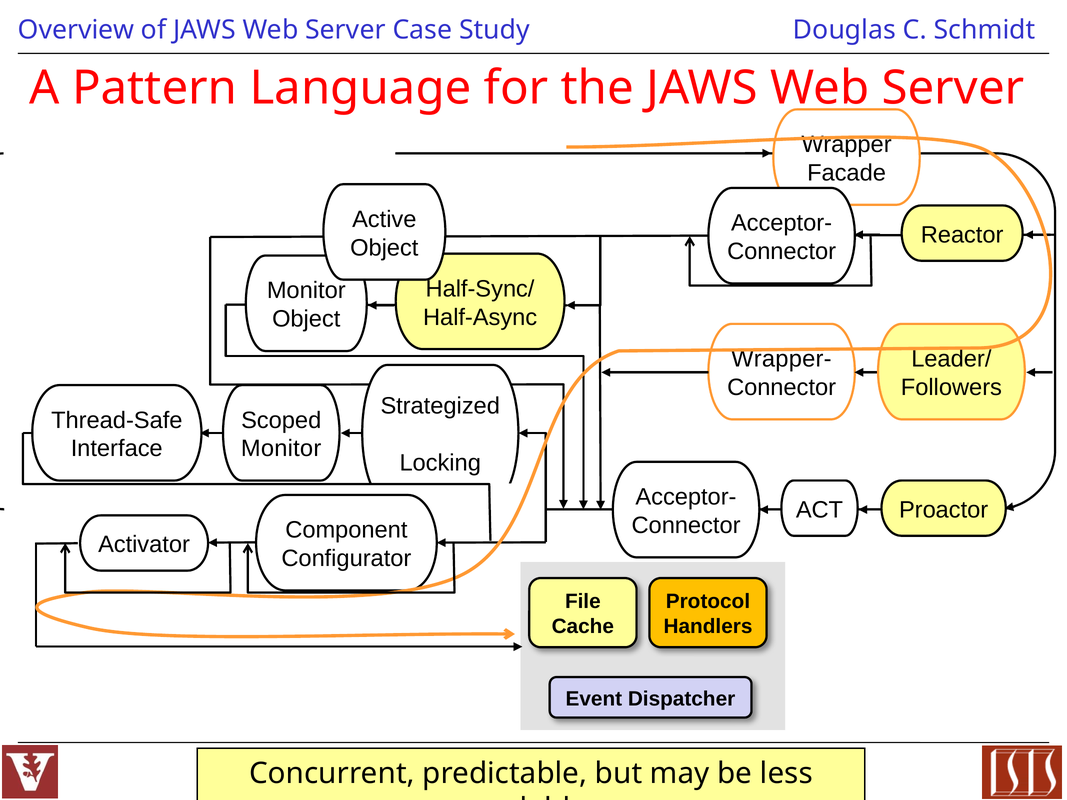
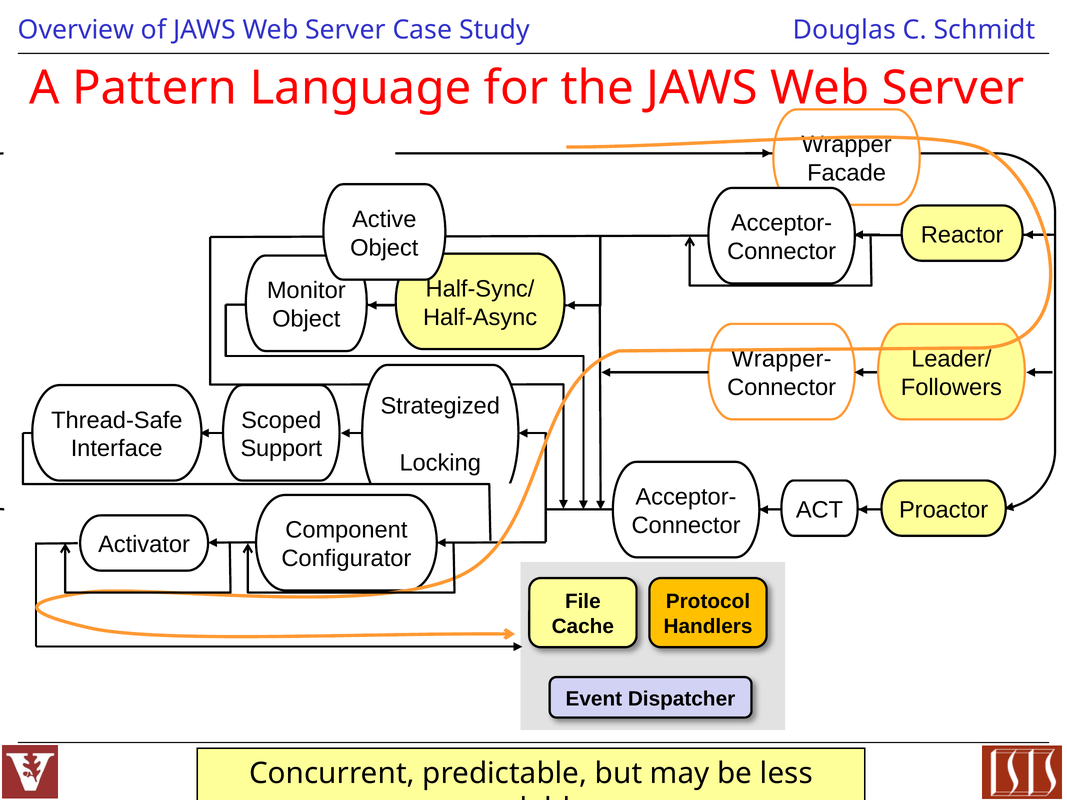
Monitor at (281, 449): Monitor -> Support
